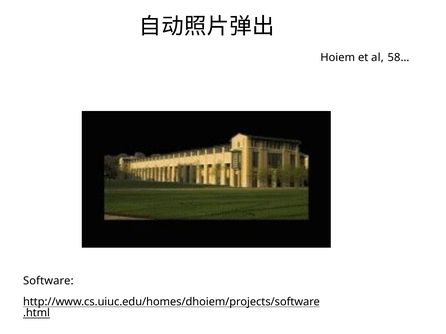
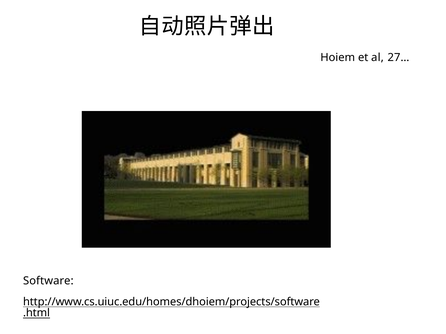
58…: 58… -> 27…
